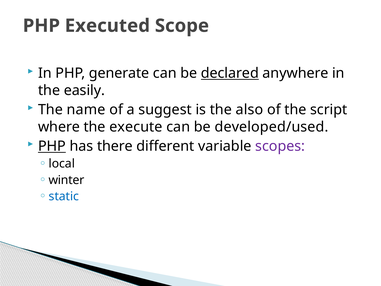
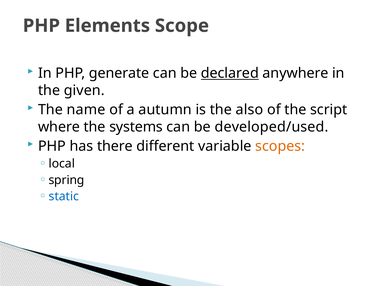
Executed: Executed -> Elements
easily: easily -> given
suggest: suggest -> autumn
execute: execute -> systems
PHP at (52, 146) underline: present -> none
scopes colour: purple -> orange
winter: winter -> spring
